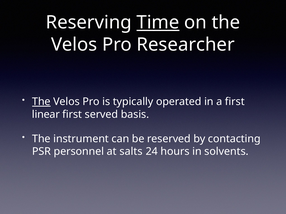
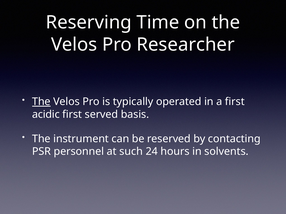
Time underline: present -> none
linear: linear -> acidic
salts: salts -> such
